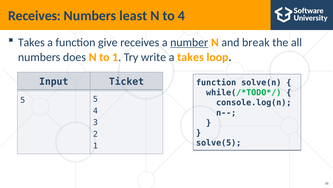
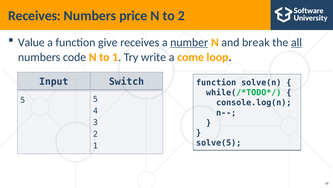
least: least -> price
to 4: 4 -> 2
Takes at (31, 42): Takes -> Value
all underline: none -> present
does: does -> code
a takes: takes -> come
Ticket: Ticket -> Switch
